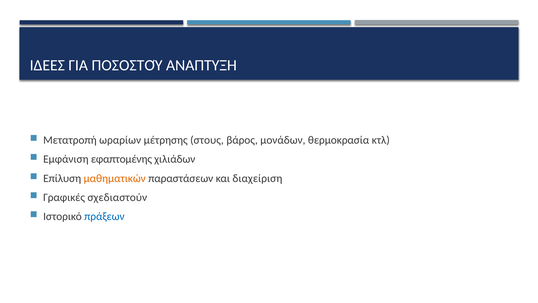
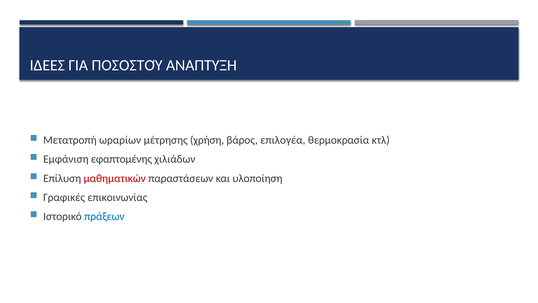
στους: στους -> χρήση
μονάδων: μονάδων -> επιλογέα
μαθηματικών colour: orange -> red
διαχείριση: διαχείριση -> υλοποίηση
σχεδιαστούν: σχεδιαστούν -> επικοινωνίας
